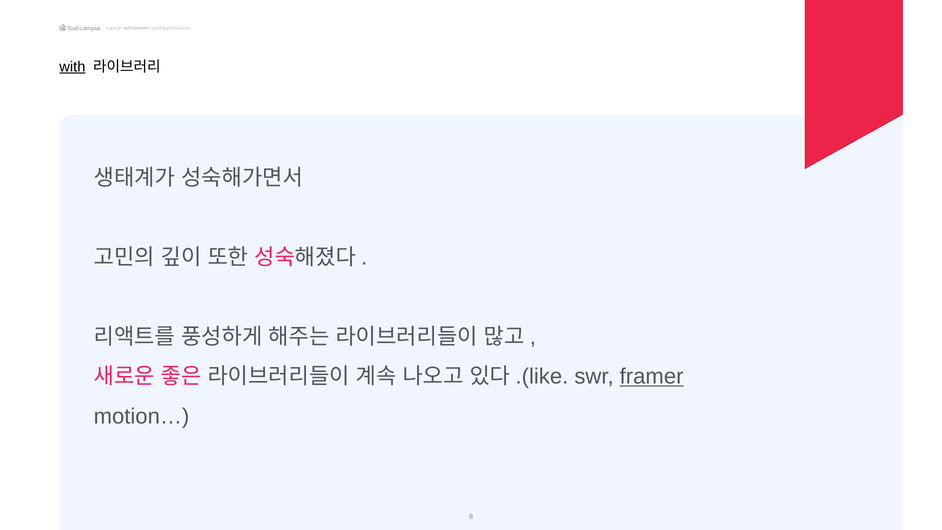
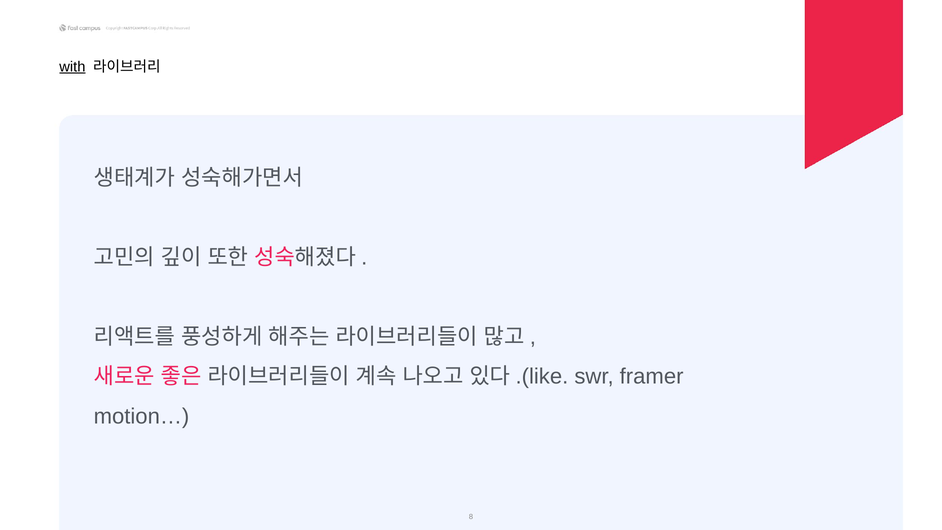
framer underline: present -> none
